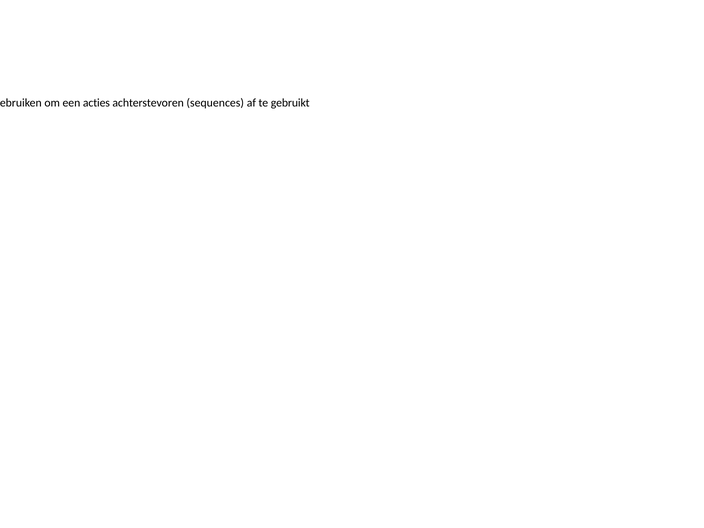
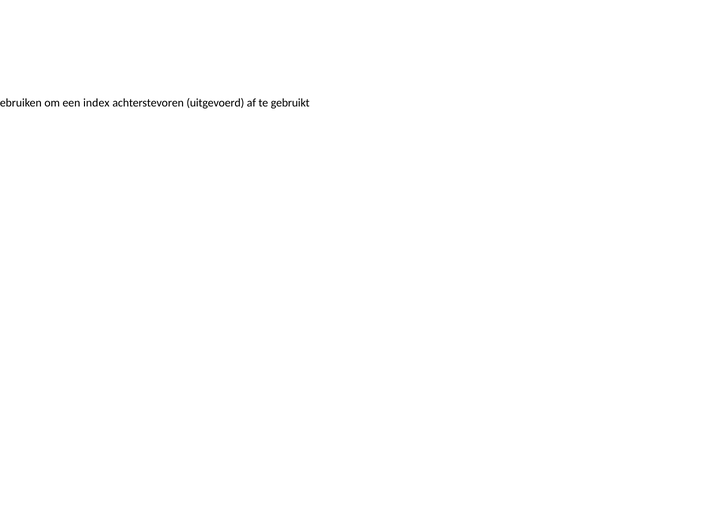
acties: acties -> index
sequences: sequences -> uitgevoerd
